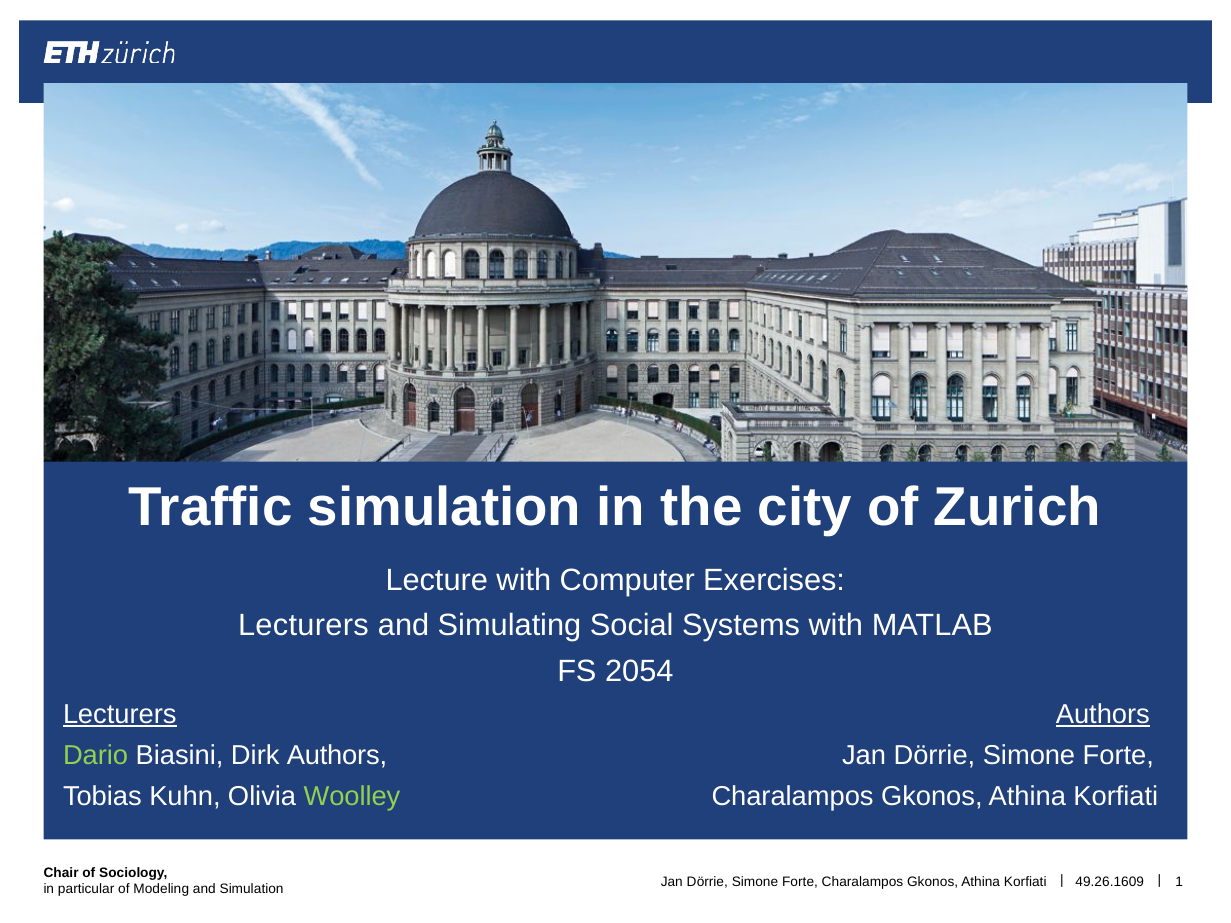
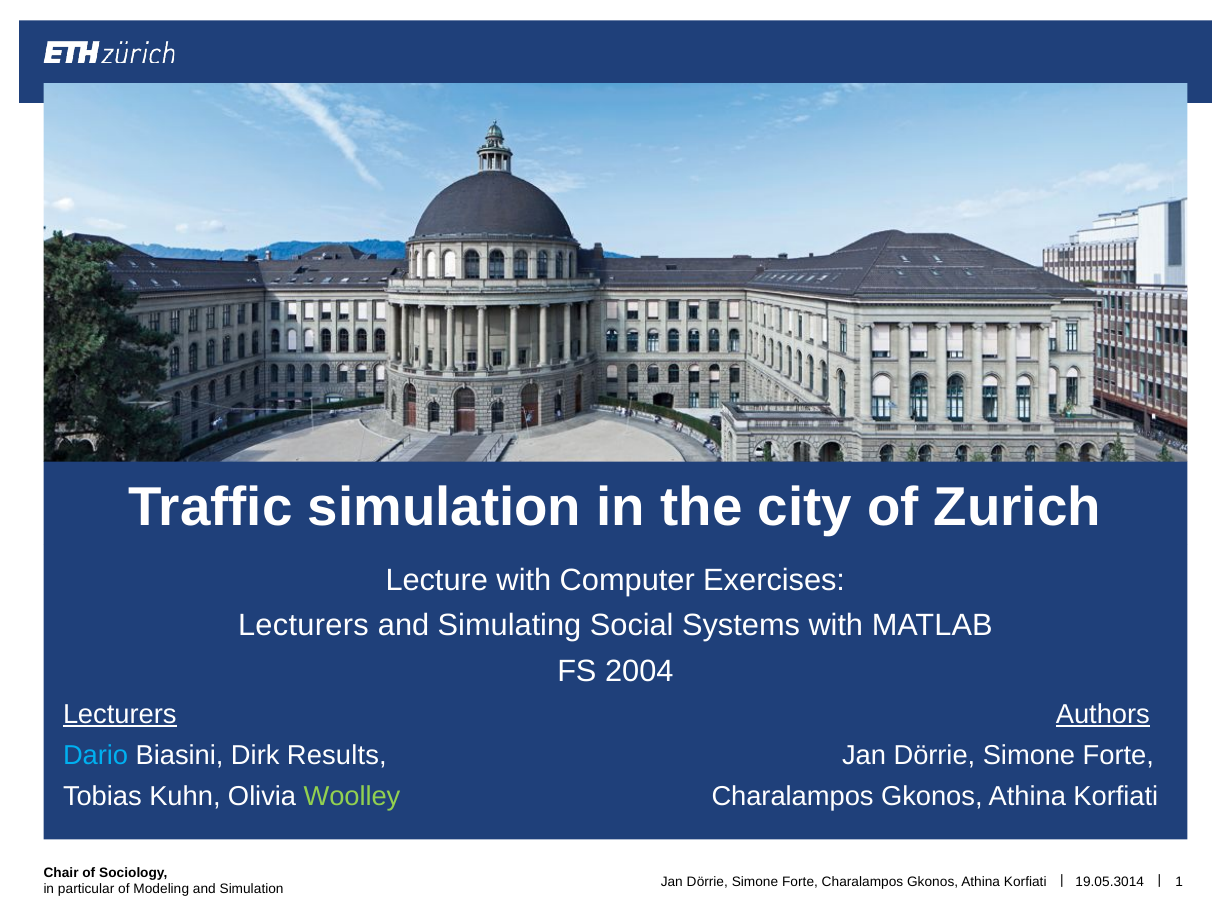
2054: 2054 -> 2004
Dario colour: light green -> light blue
Dirk Authors: Authors -> Results
49.26.1609: 49.26.1609 -> 19.05.3014
